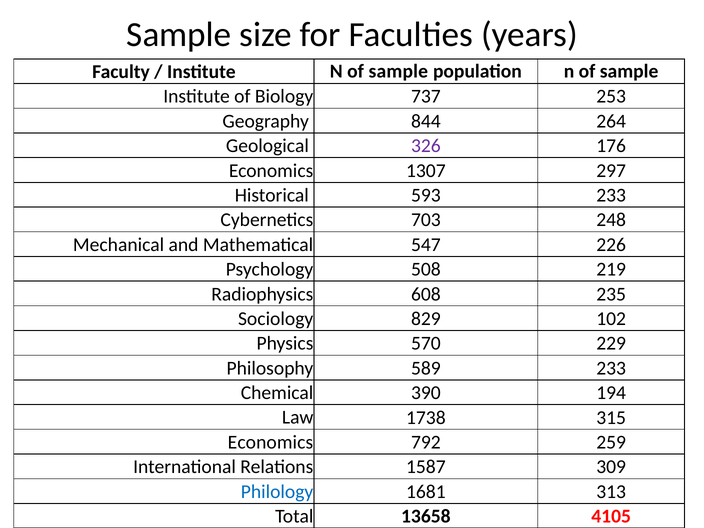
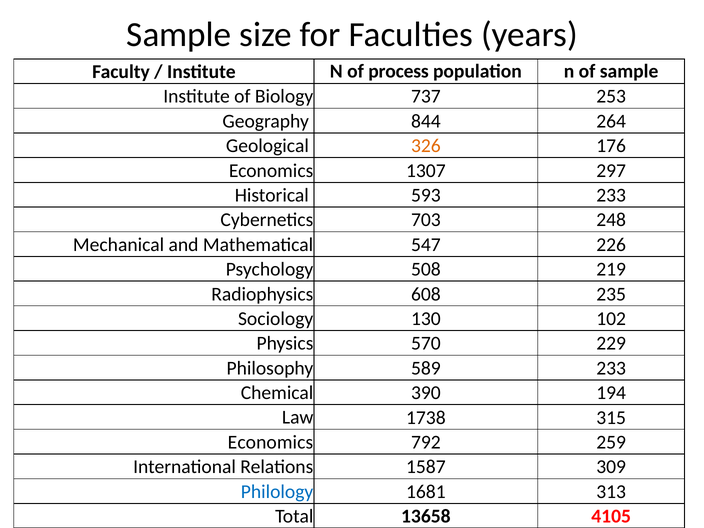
Institute N of sample: sample -> process
326 colour: purple -> orange
829: 829 -> 130
